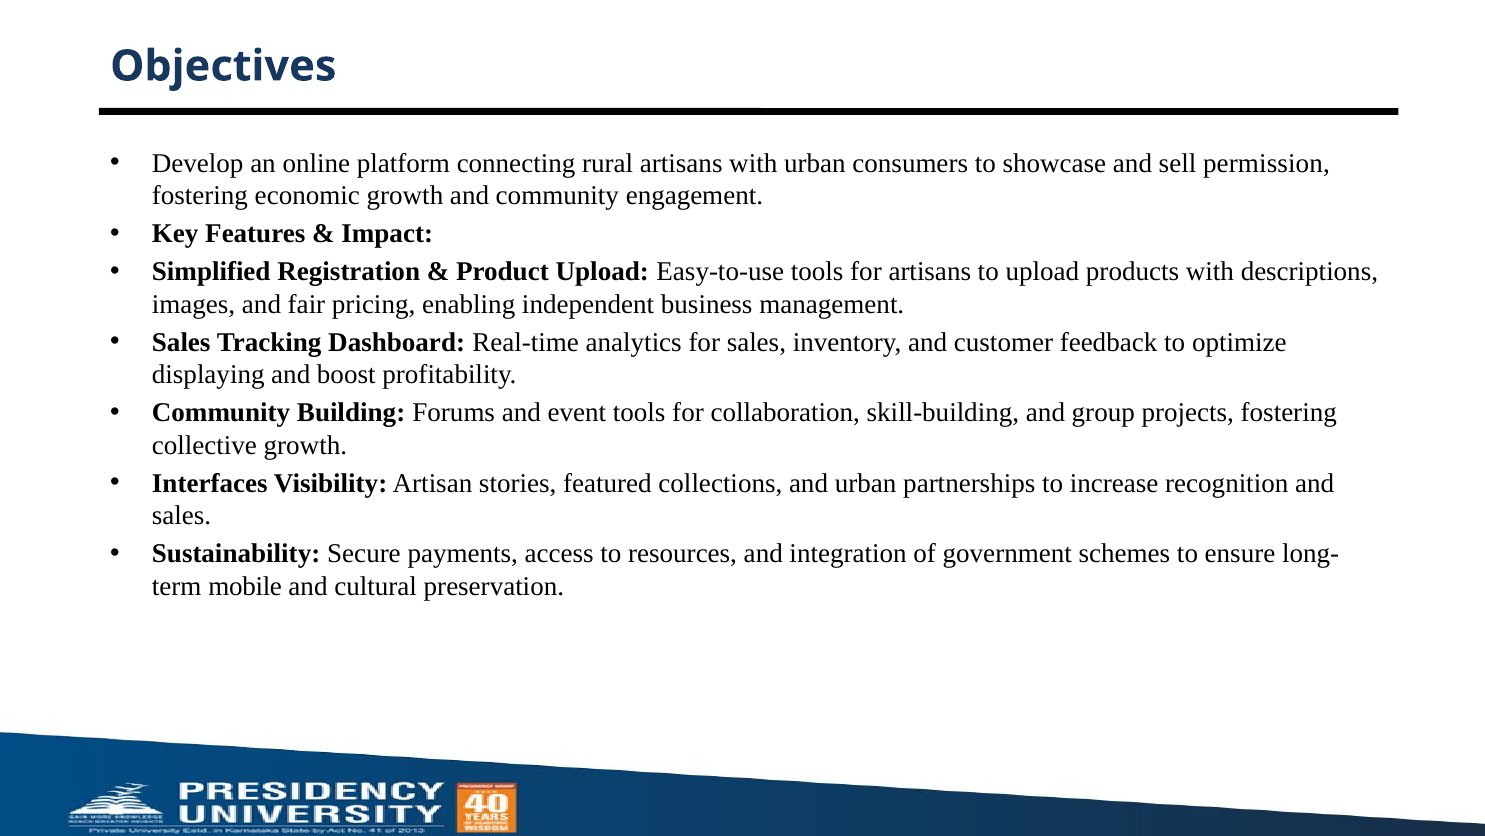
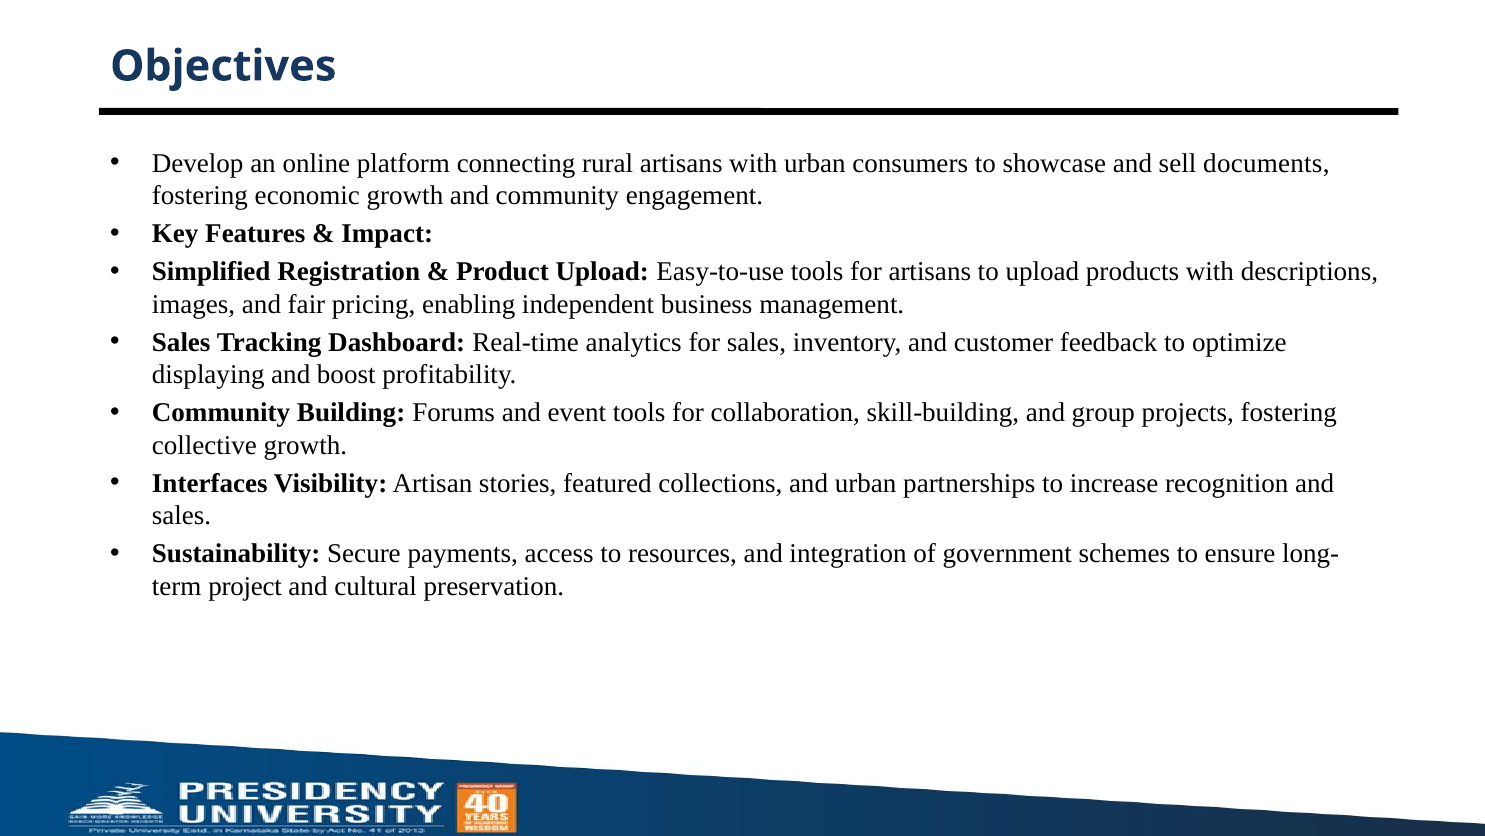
permission: permission -> documents
mobile: mobile -> project
